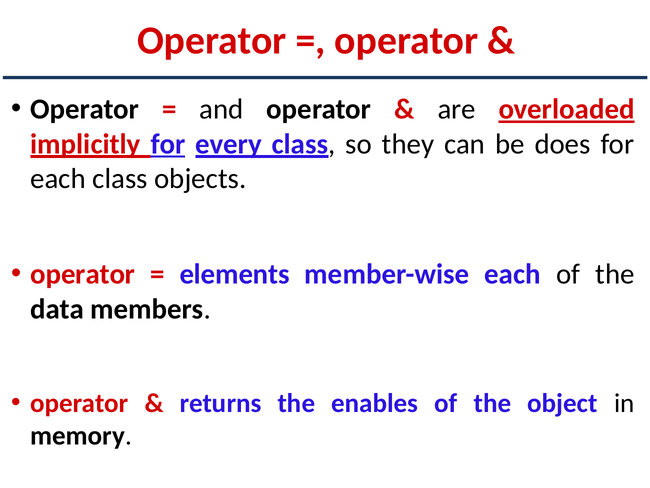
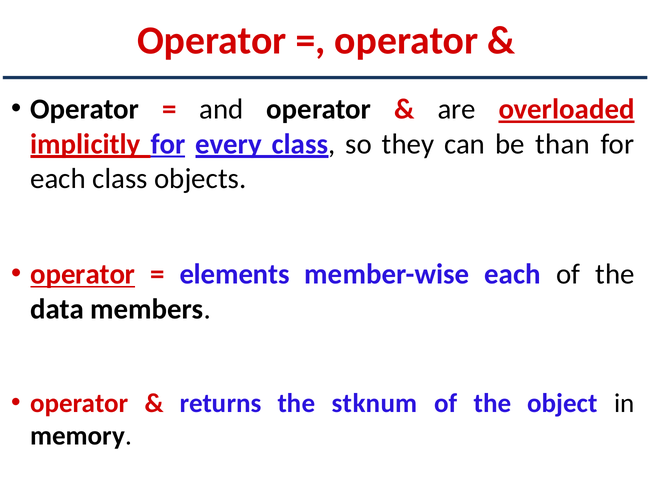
does: does -> than
operator at (83, 274) underline: none -> present
enables: enables -> stknum
